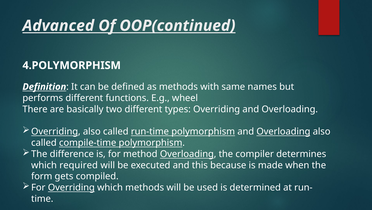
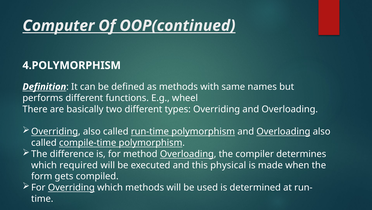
Advanced: Advanced -> Computer
because: because -> physical
